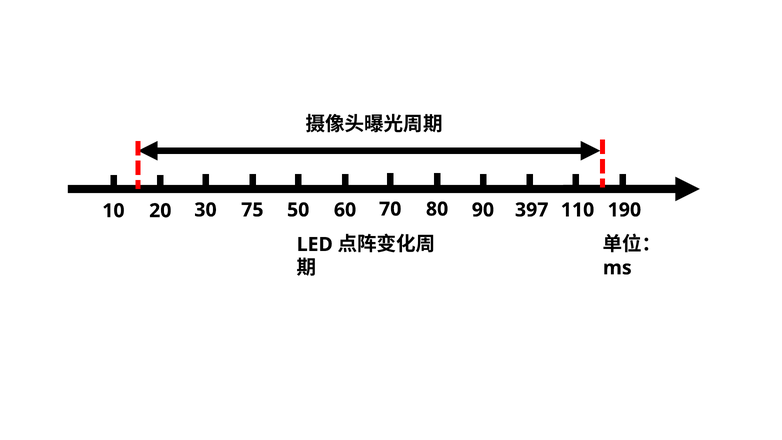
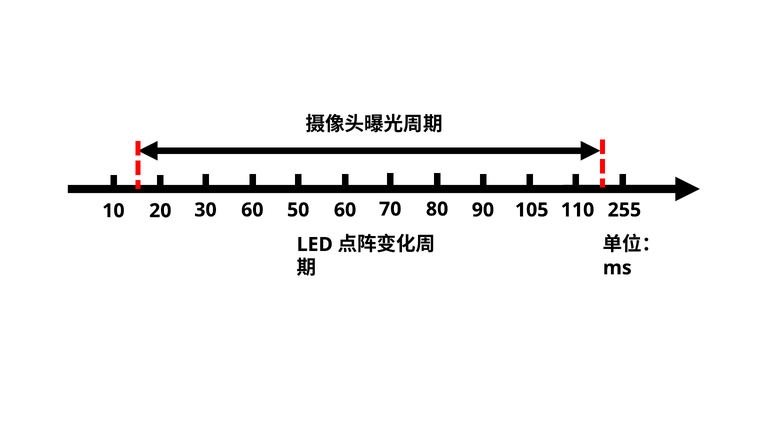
30 75: 75 -> 60
397: 397 -> 105
190: 190 -> 255
